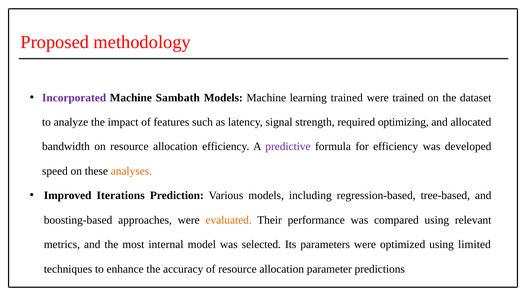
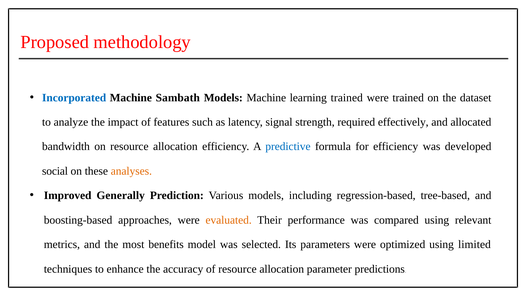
Incorporated colour: purple -> blue
optimizing: optimizing -> effectively
predictive colour: purple -> blue
speed: speed -> social
Iterations: Iterations -> Generally
internal: internal -> benefits
